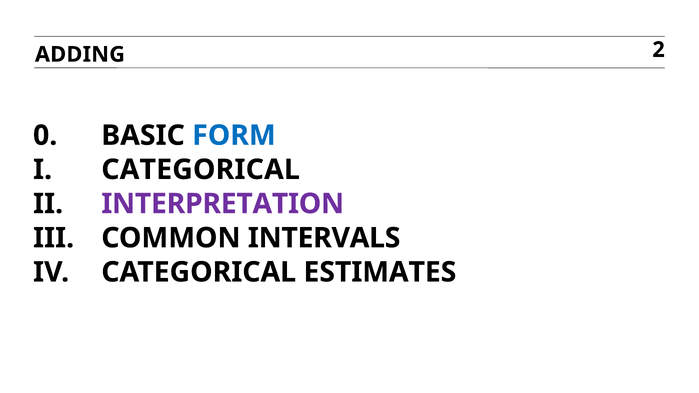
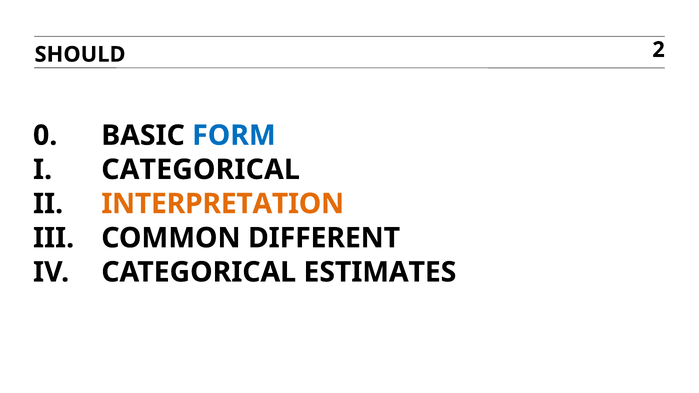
ADDING: ADDING -> SHOULD
INTERPRETATION colour: purple -> orange
INTERVALS: INTERVALS -> DIFFERENT
